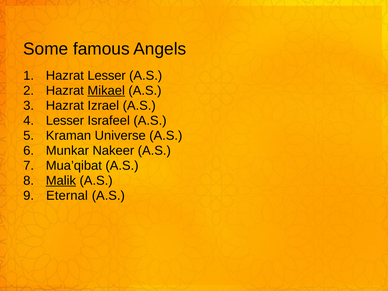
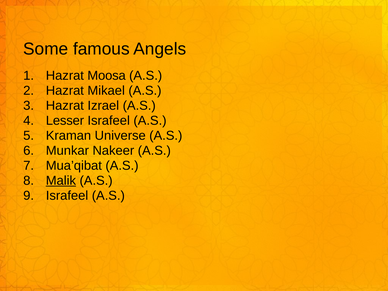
Hazrat Lesser: Lesser -> Moosa
Mikael underline: present -> none
Eternal at (67, 196): Eternal -> Israfeel
